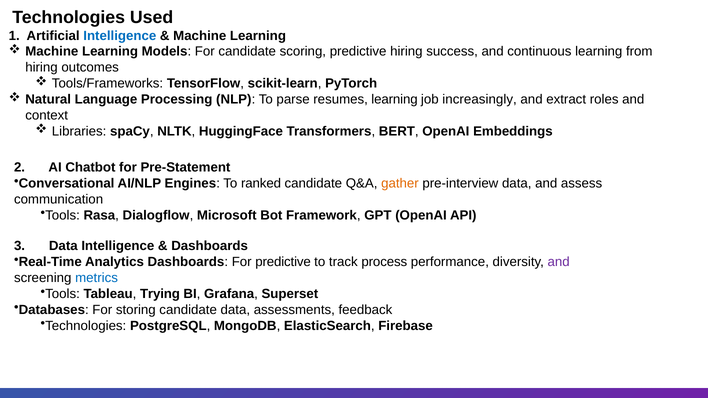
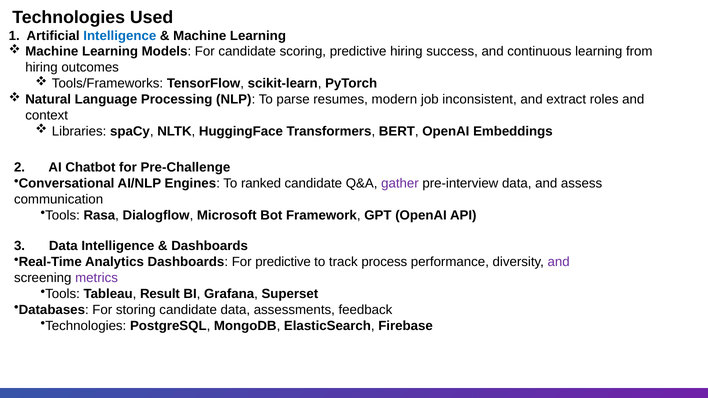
resumes learning: learning -> modern
increasingly: increasingly -> inconsistent
Pre-Statement: Pre-Statement -> Pre-Challenge
gather colour: orange -> purple
metrics colour: blue -> purple
Trying: Trying -> Result
